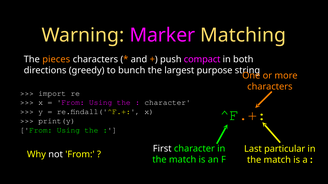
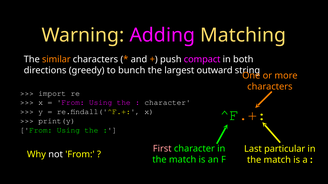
Marker: Marker -> Adding
pieces: pieces -> similar
purpose: purpose -> outward
First colour: white -> pink
